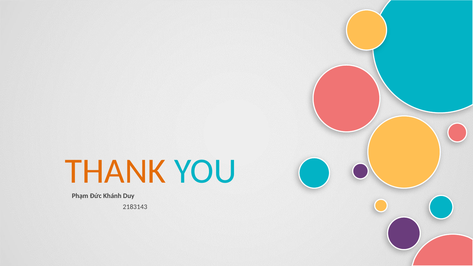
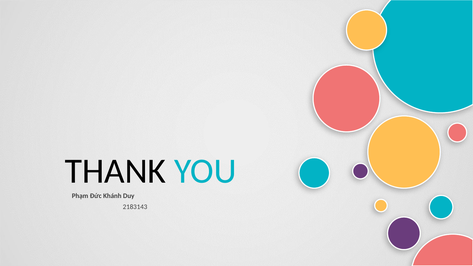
THANK colour: orange -> black
